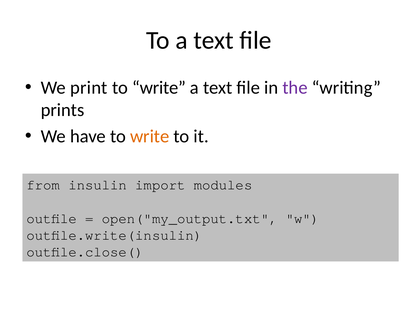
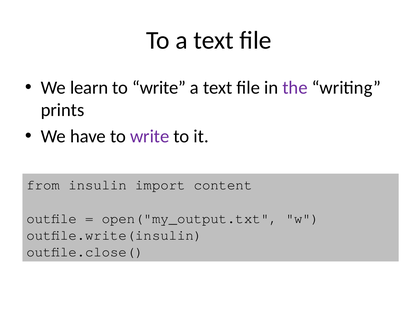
print: print -> learn
write at (150, 136) colour: orange -> purple
modules: modules -> content
